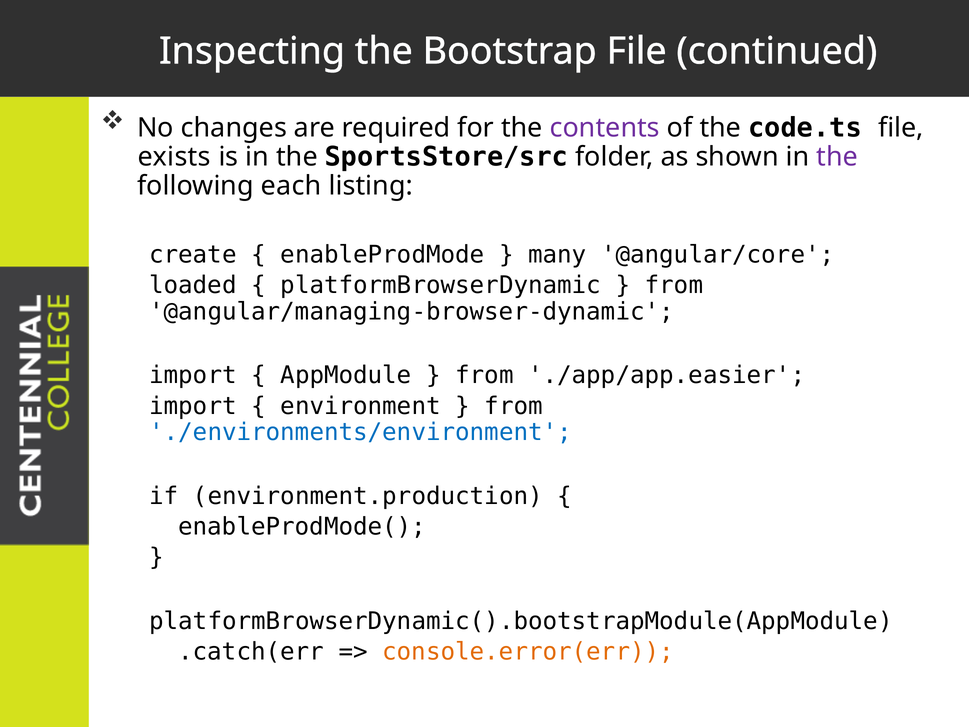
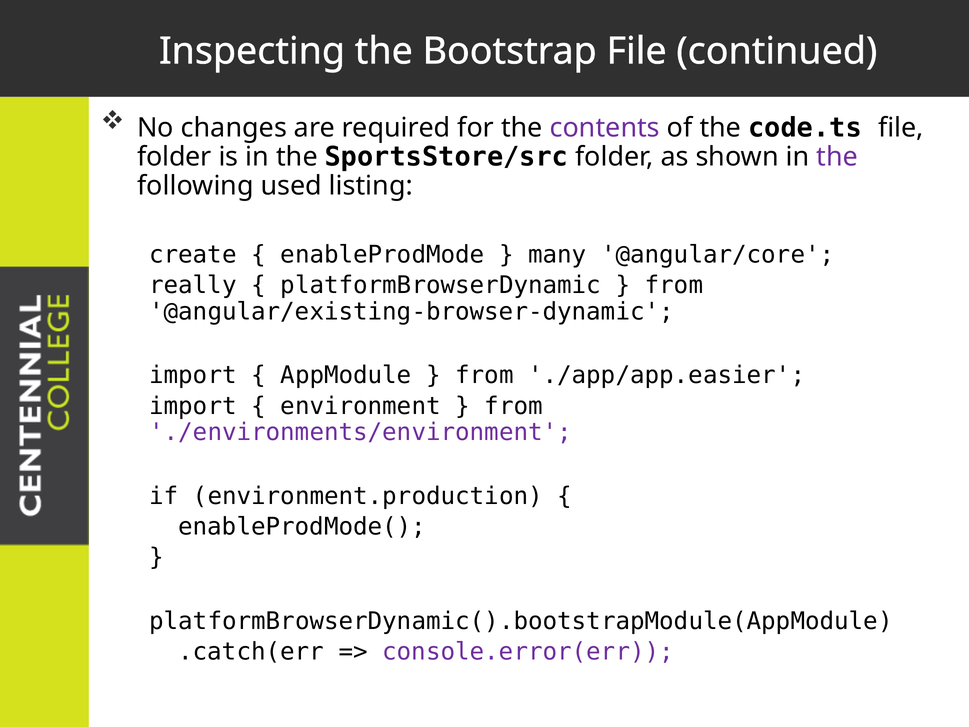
exists at (174, 157): exists -> folder
each: each -> used
loaded: loaded -> really
@angular/managing-browser-dynamic: @angular/managing-browser-dynamic -> @angular/existing-browser-dynamic
./environments/environment colour: blue -> purple
console.error(err colour: orange -> purple
